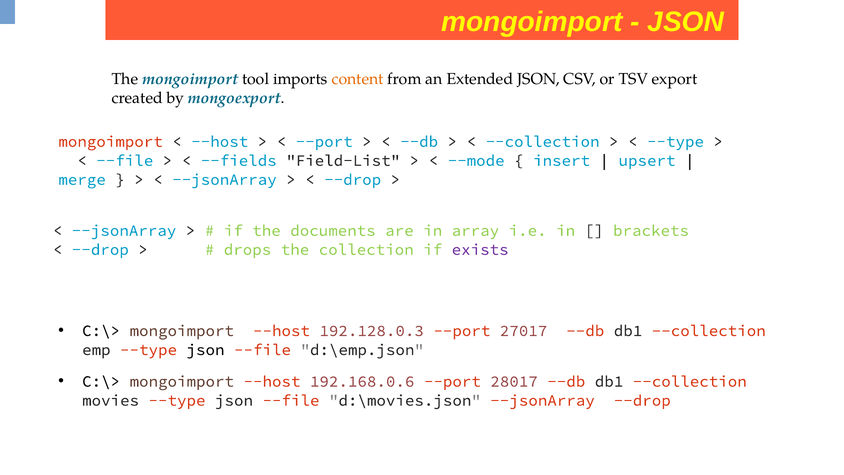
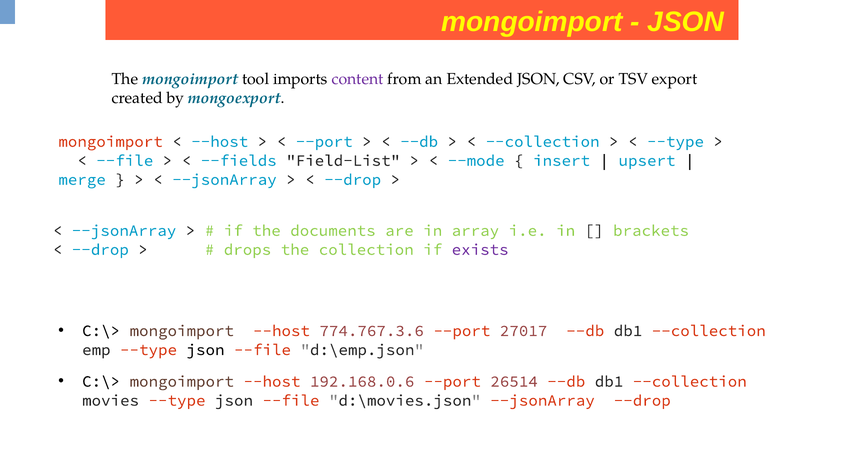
content colour: orange -> purple
192.128.0.3: 192.128.0.3 -> 774.767.3.6
28017: 28017 -> 26514
